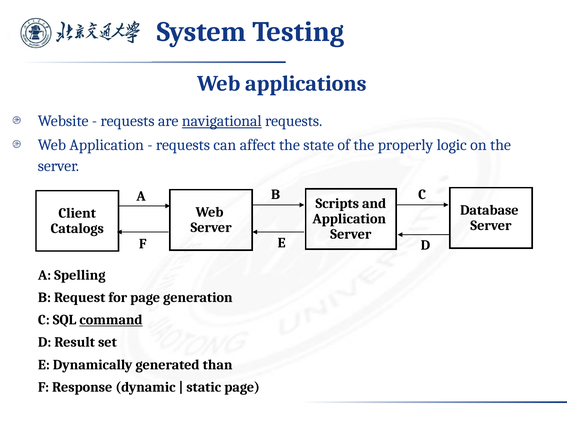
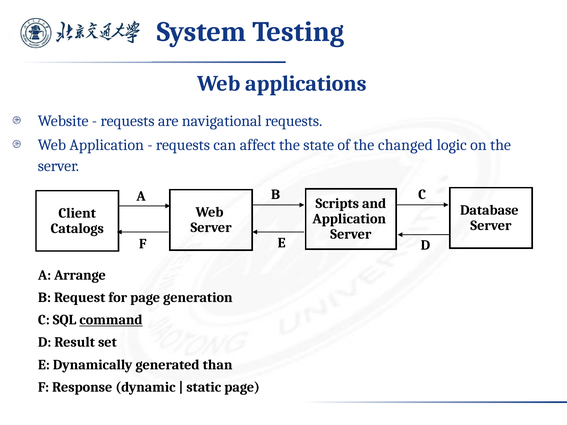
navigational underline: present -> none
properly: properly -> changed
Spelling: Spelling -> Arrange
